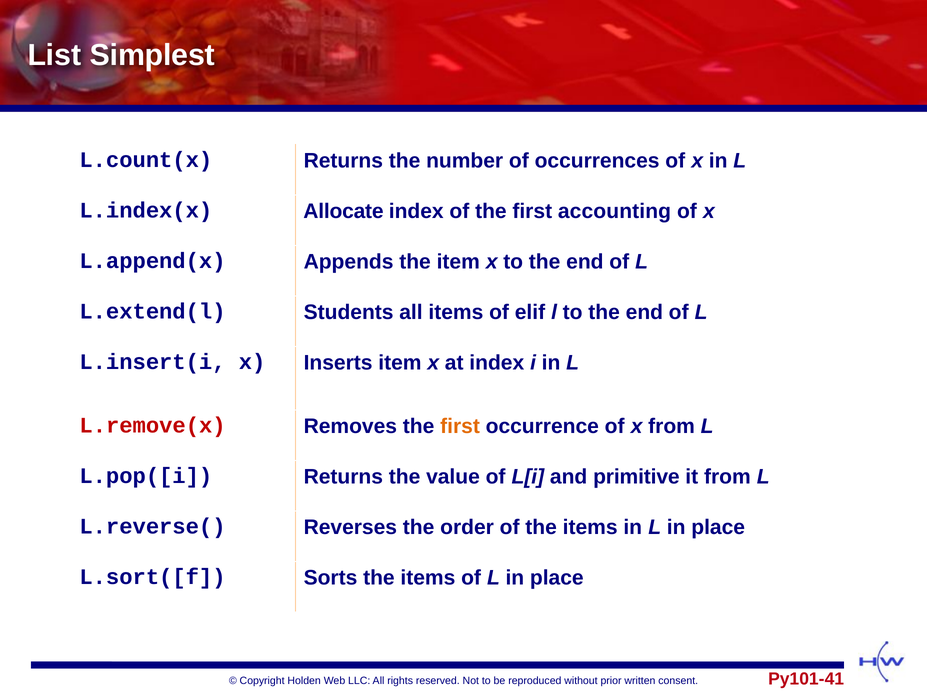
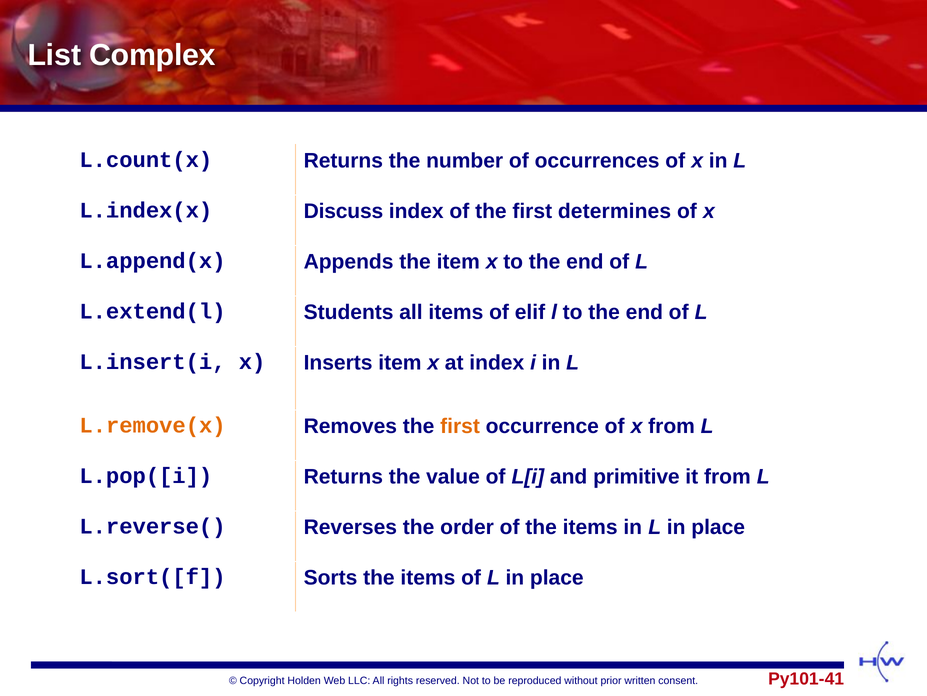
Simplest: Simplest -> Complex
Allocate: Allocate -> Discuss
accounting: accounting -> determines
L.remove(x colour: red -> orange
